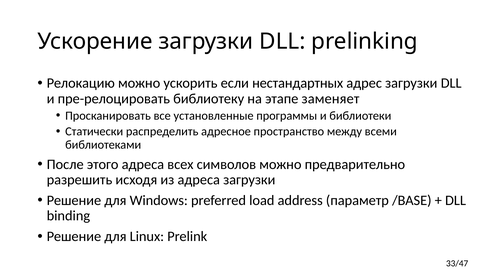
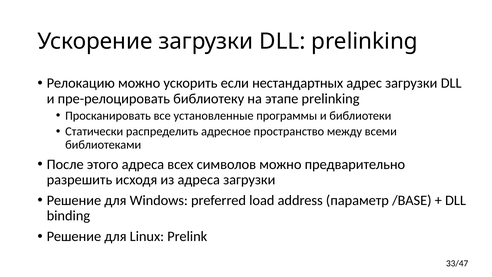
этапе заменяет: заменяет -> prelinking
